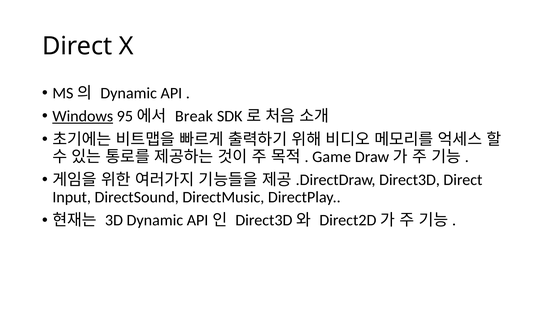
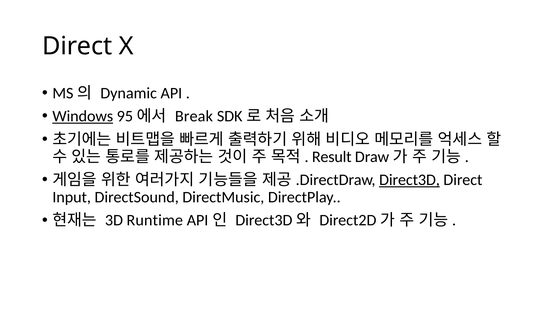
Game: Game -> Result
Direct3D underline: none -> present
3D Dynamic: Dynamic -> Runtime
